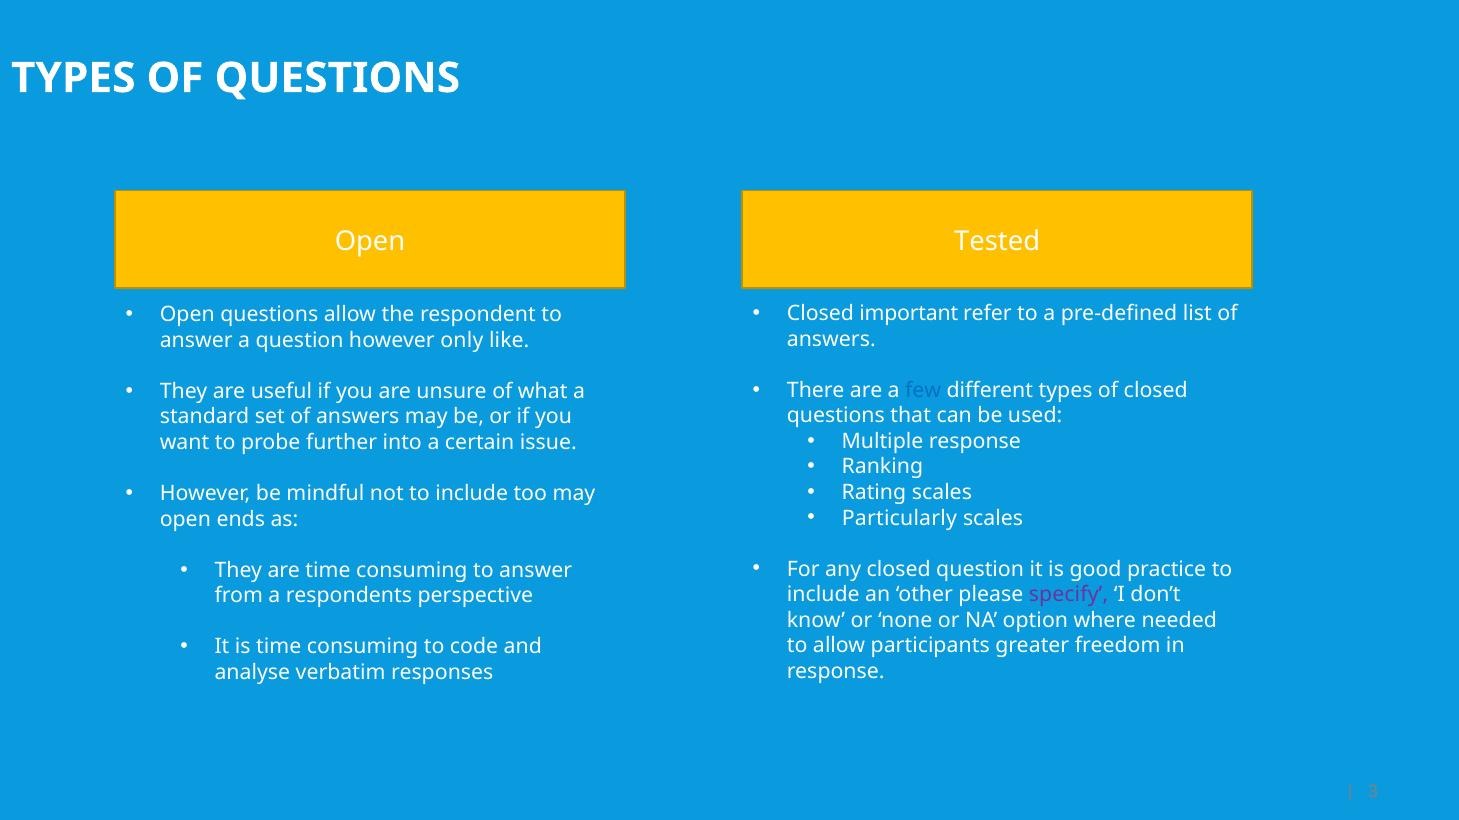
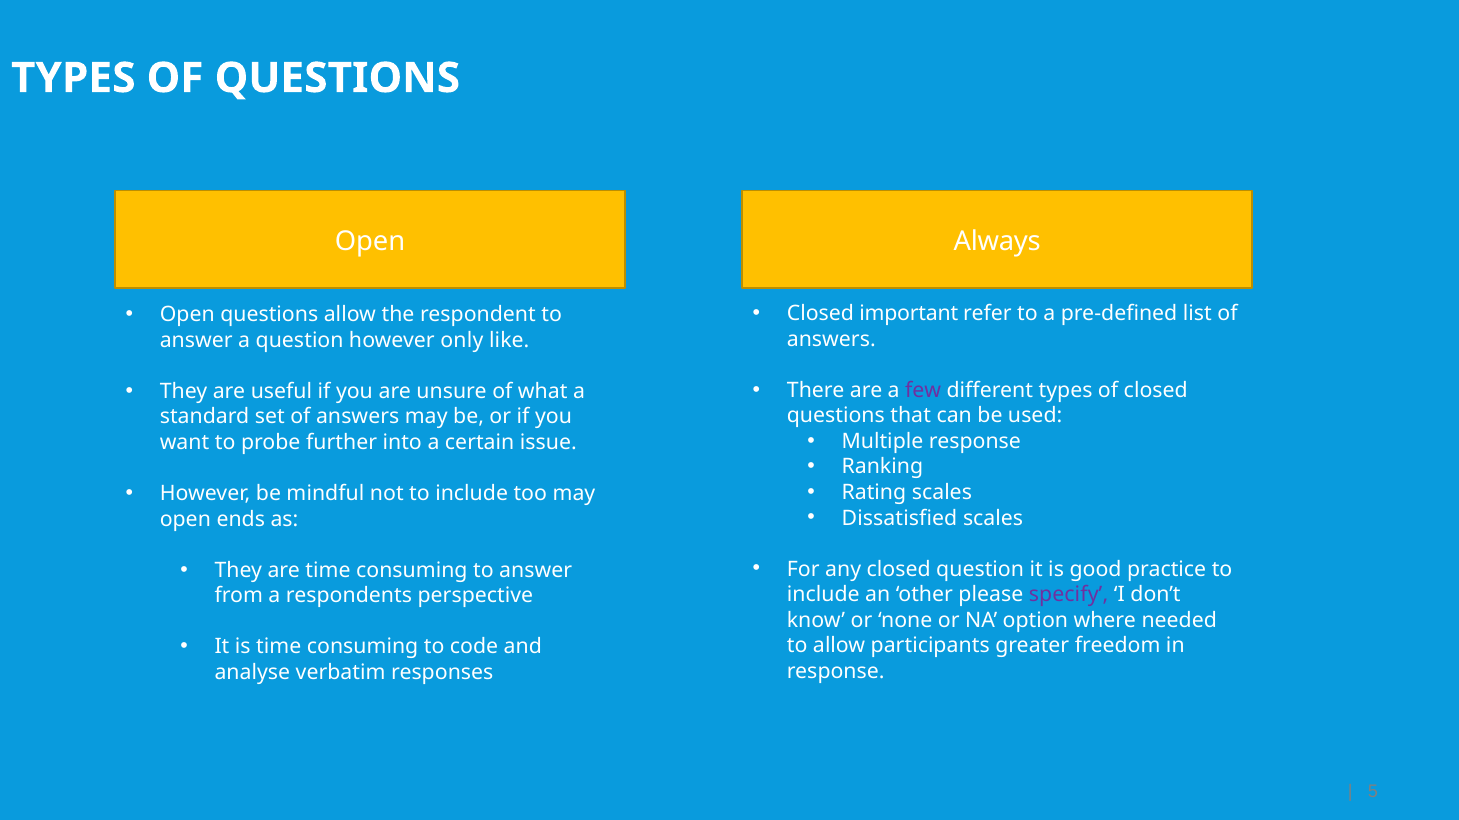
Tested: Tested -> Always
few colour: blue -> purple
Particularly: Particularly -> Dissatisfied
3: 3 -> 5
